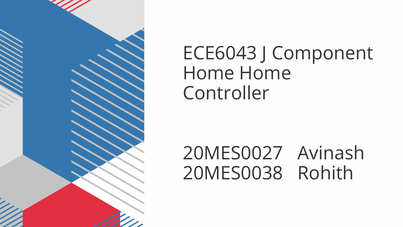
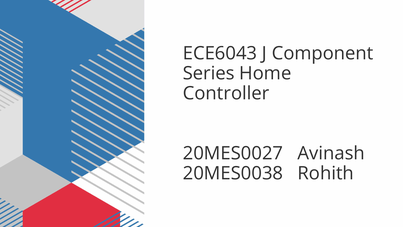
Home at (209, 73): Home -> Series
